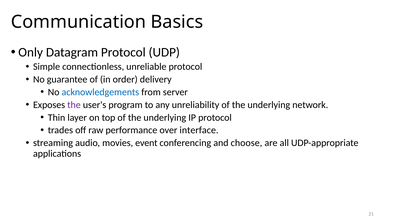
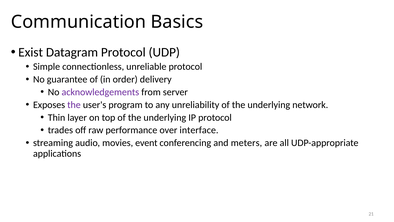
Only: Only -> Exist
acknowledgements colour: blue -> purple
choose: choose -> meters
